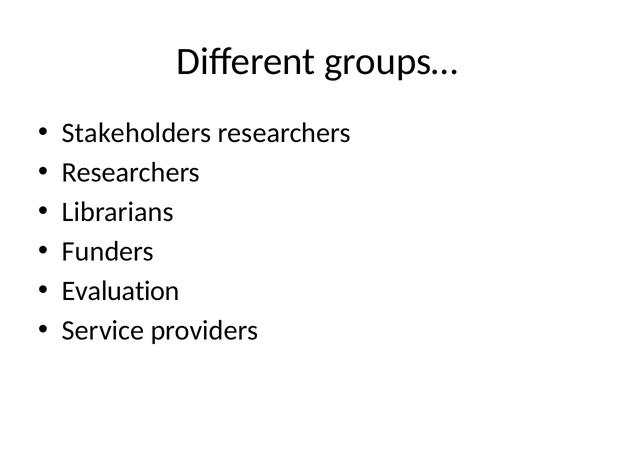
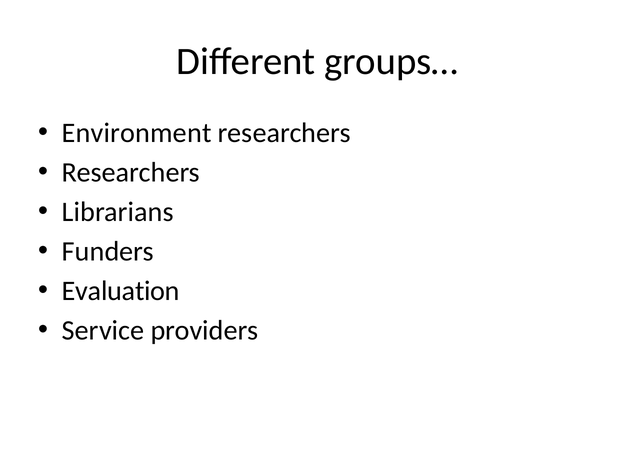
Stakeholders: Stakeholders -> Environment
